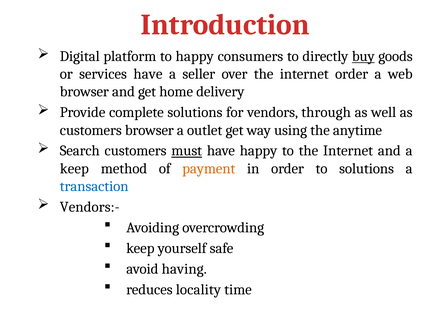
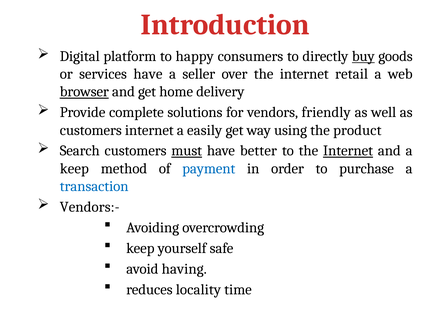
internet order: order -> retail
browser at (84, 92) underline: none -> present
through: through -> friendly
customers browser: browser -> internet
outlet: outlet -> easily
anytime: anytime -> product
have happy: happy -> better
Internet at (348, 151) underline: none -> present
payment colour: orange -> blue
to solutions: solutions -> purchase
